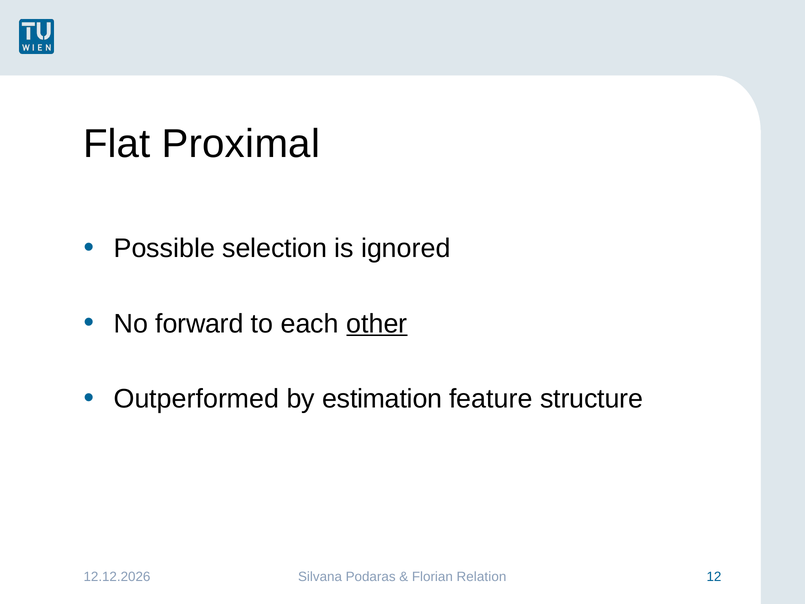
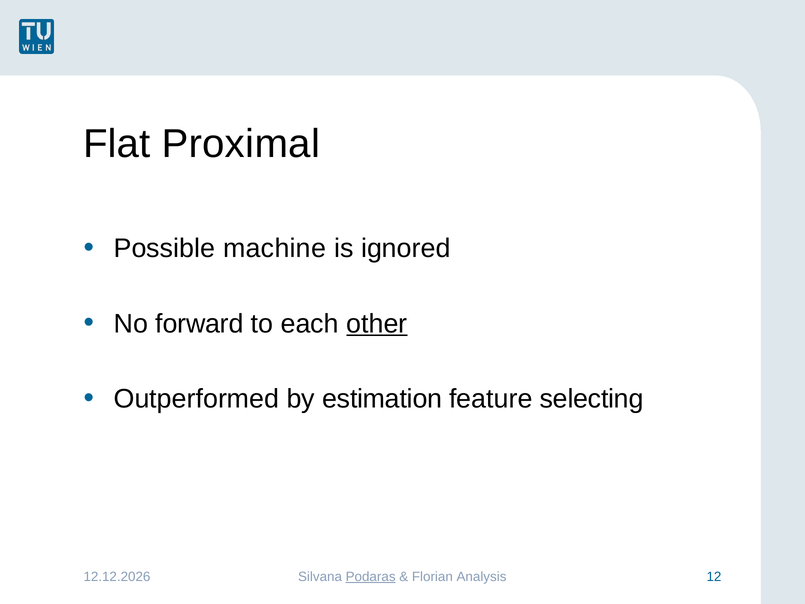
selection: selection -> machine
structure: structure -> selecting
Podaras underline: none -> present
Relation: Relation -> Analysis
